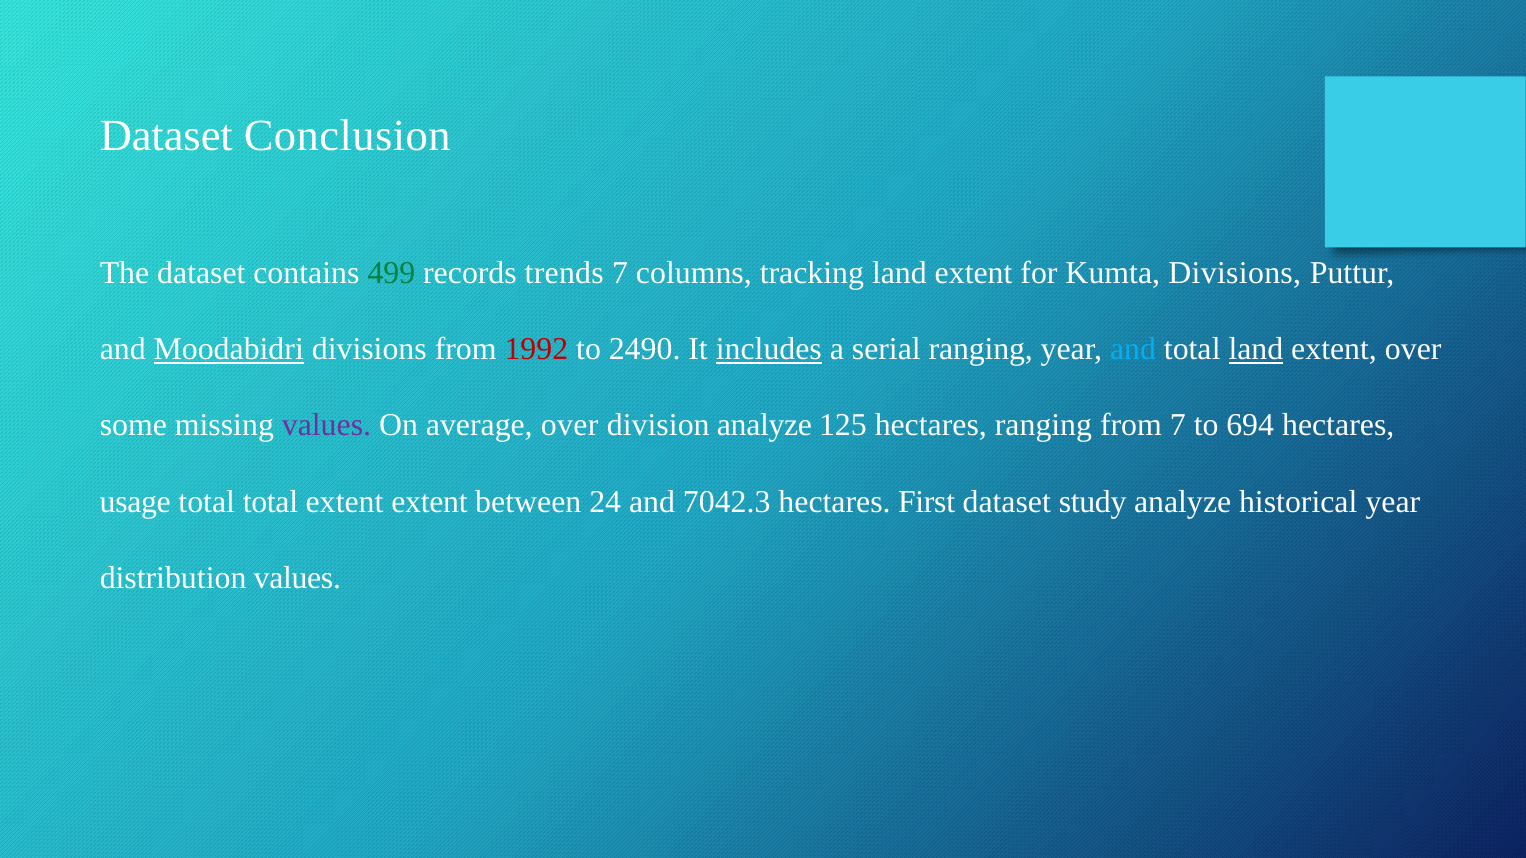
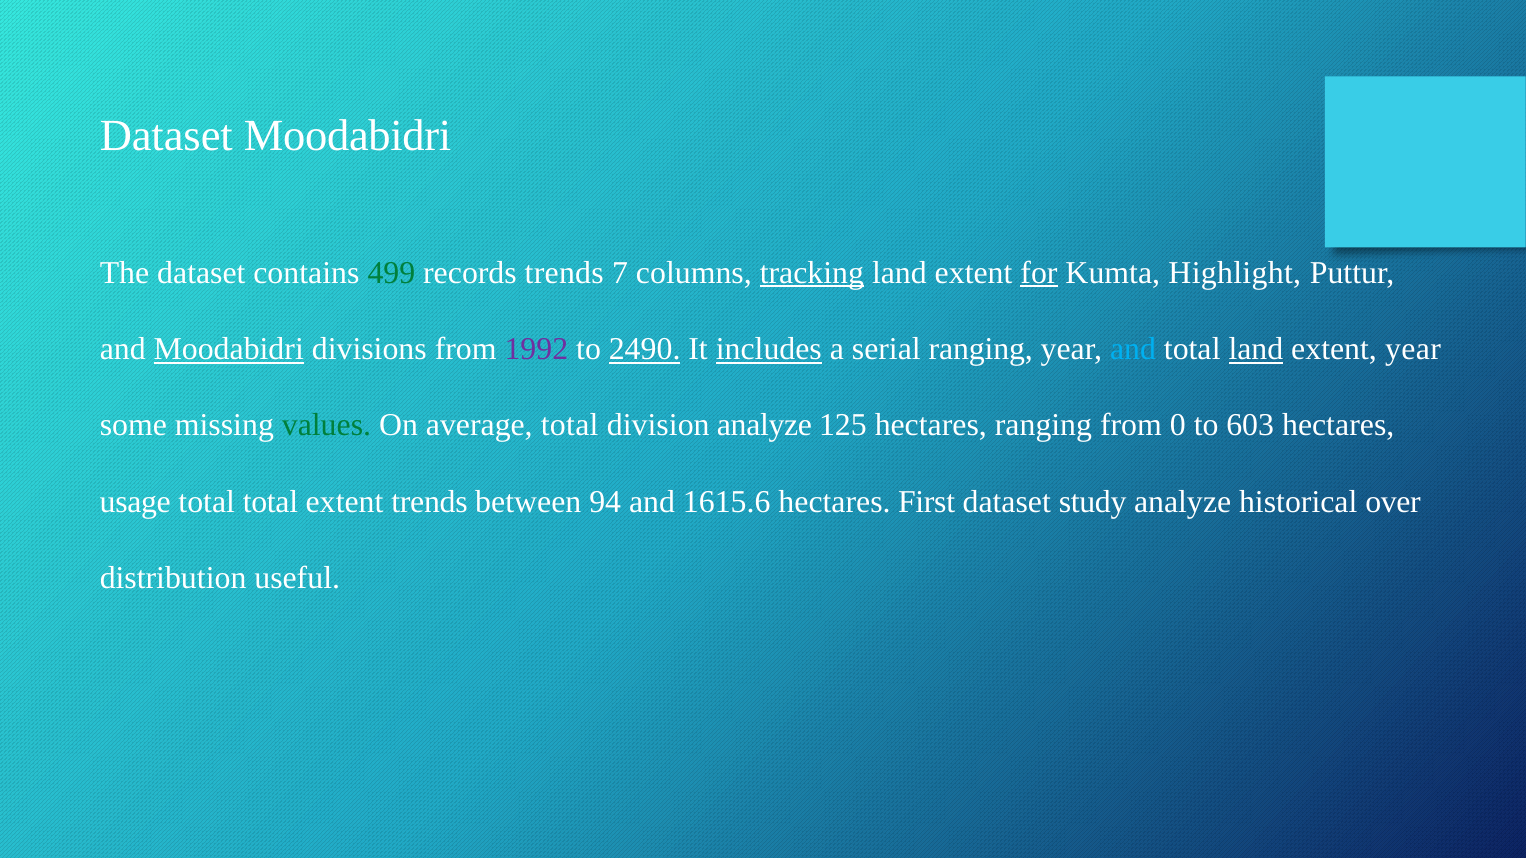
Dataset Conclusion: Conclusion -> Moodabidri
tracking underline: none -> present
for underline: none -> present
Kumta Divisions: Divisions -> Highlight
1992 colour: red -> purple
2490 underline: none -> present
extent over: over -> year
values at (326, 426) colour: purple -> green
average over: over -> total
from 7: 7 -> 0
694: 694 -> 603
extent extent: extent -> trends
24: 24 -> 94
7042.3: 7042.3 -> 1615.6
historical year: year -> over
distribution values: values -> useful
